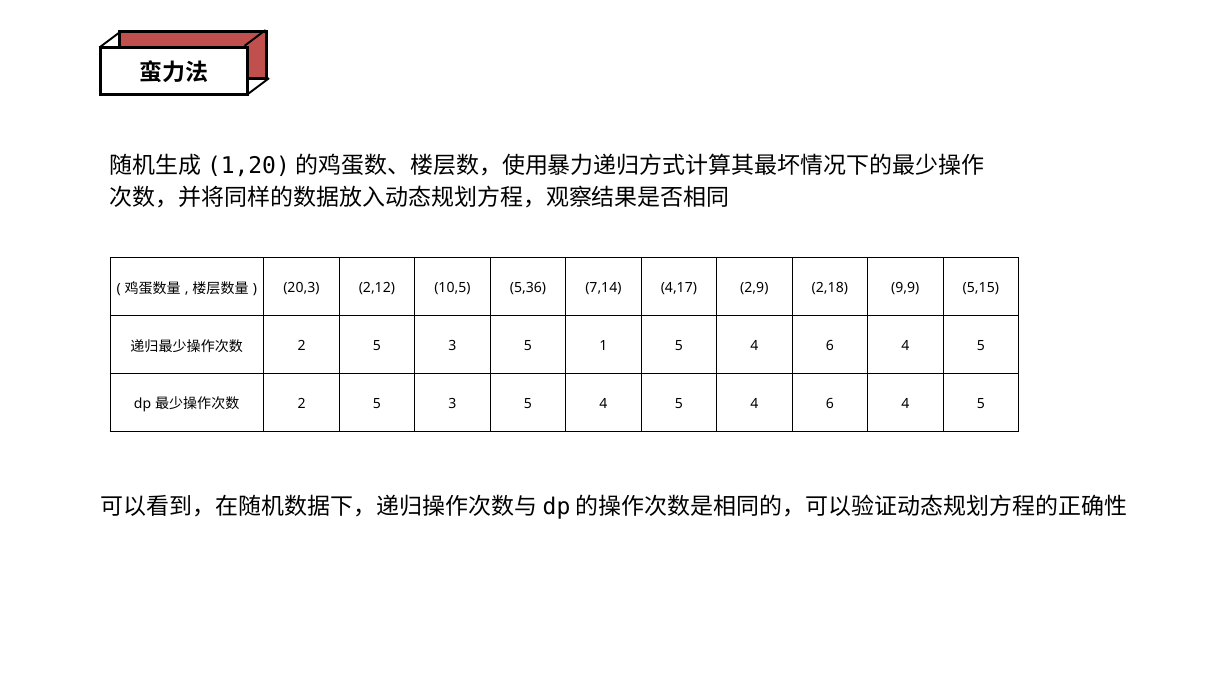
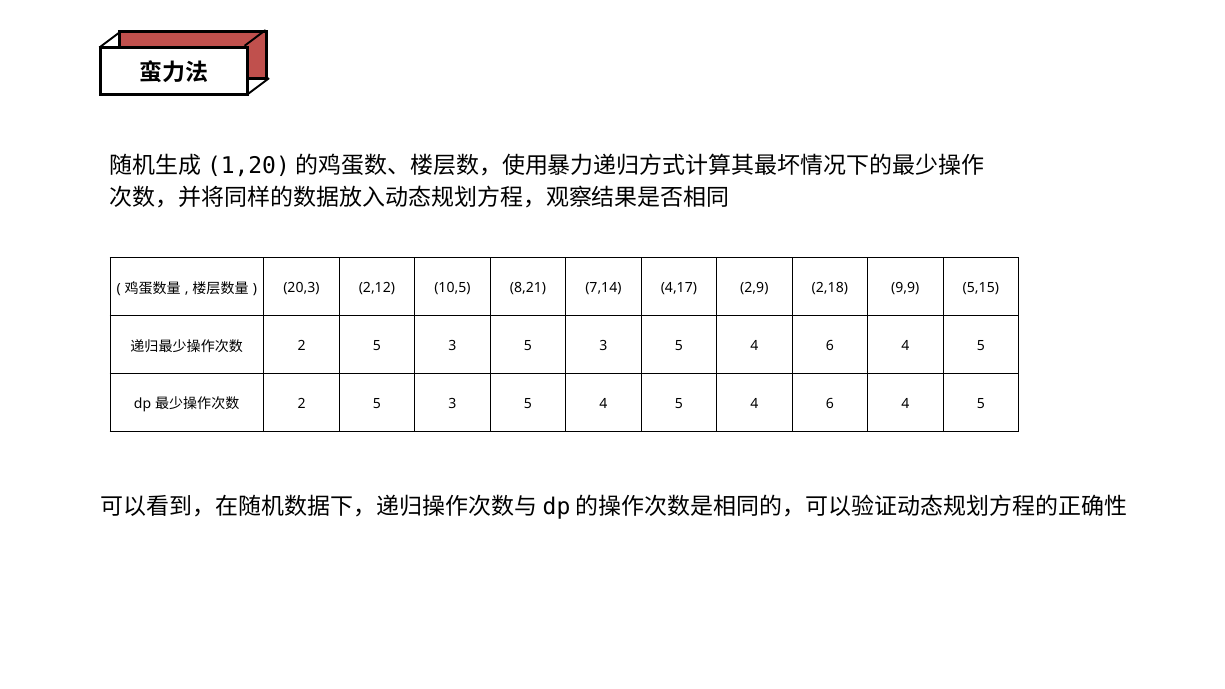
5,36: 5,36 -> 8,21
3 5 1: 1 -> 3
